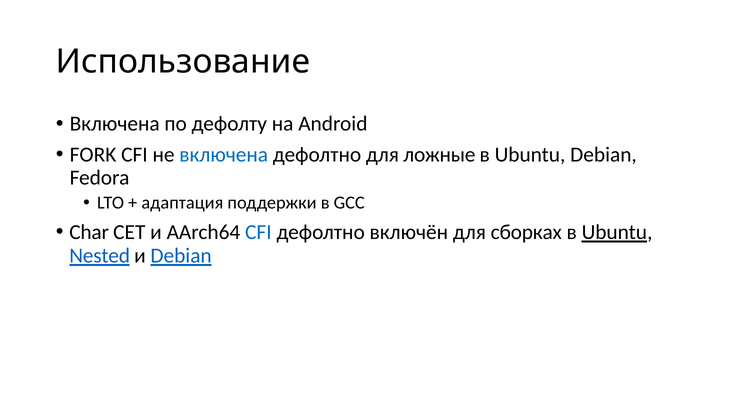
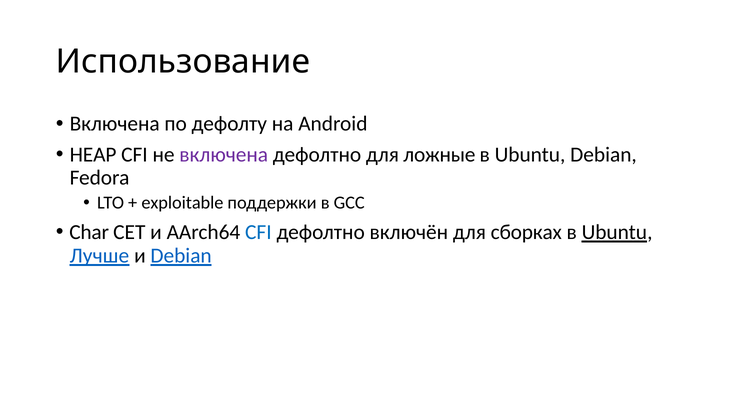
FORK: FORK -> HEAP
включена at (224, 155) colour: blue -> purple
адаптация: адаптация -> exploitable
Nested: Nested -> Лучше
